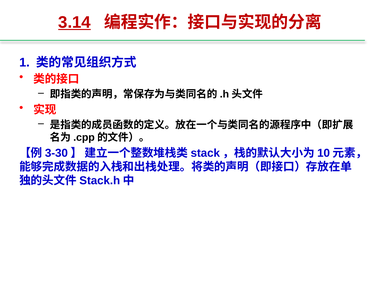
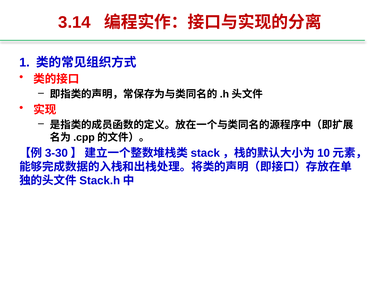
3.14 underline: present -> none
